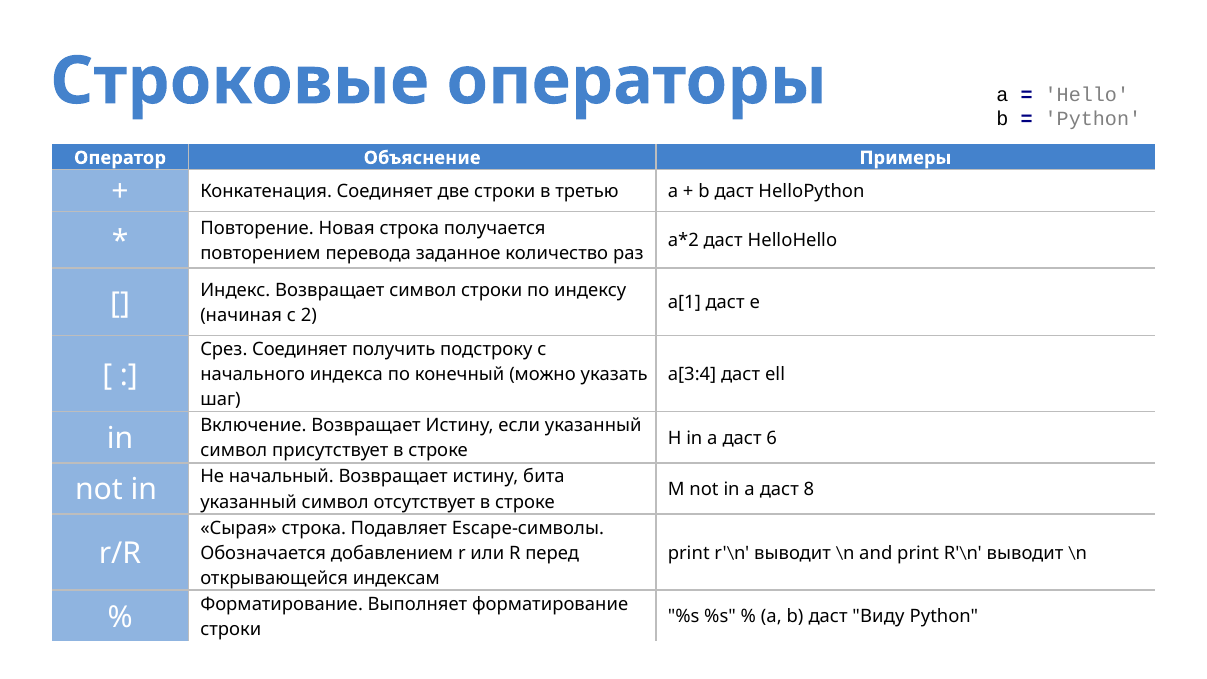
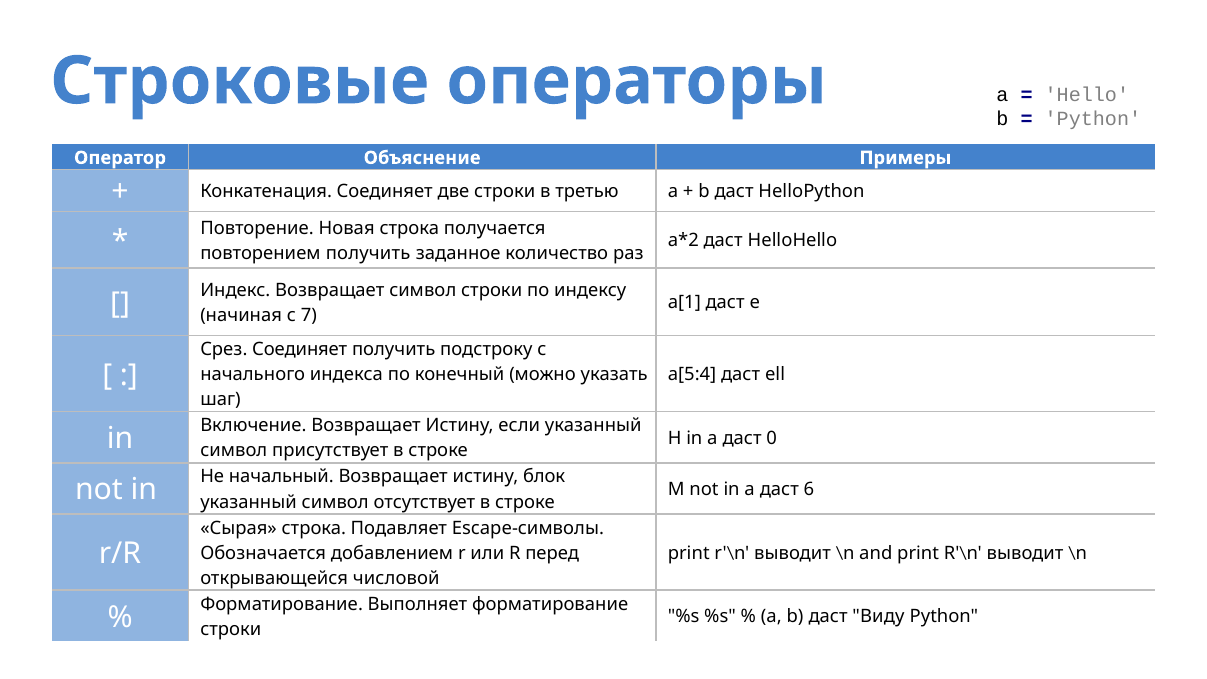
повторением перевода: перевода -> получить
2: 2 -> 7
a[3:4: a[3:4 -> a[5:4
6: 6 -> 0
бита: бита -> блок
8: 8 -> 6
индексам: индексам -> числовой
